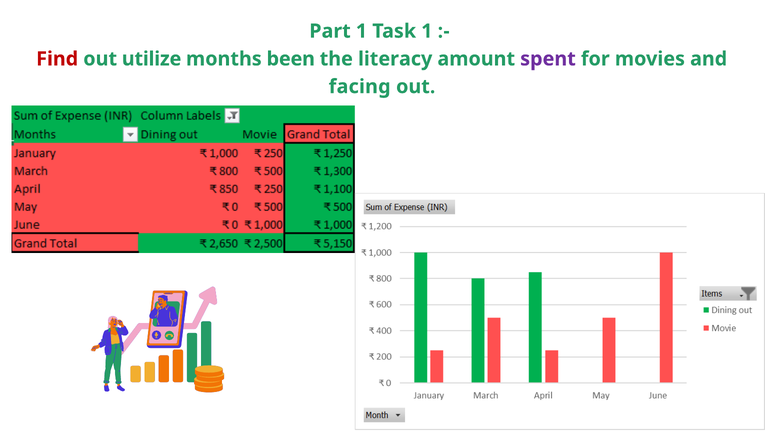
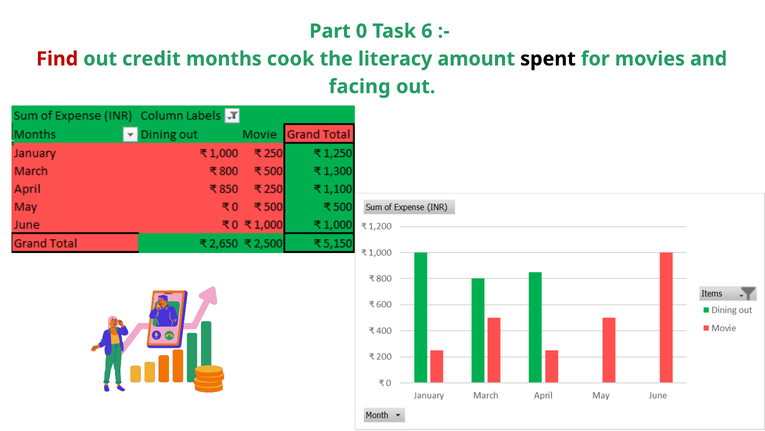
Part 1: 1 -> 0
Task 1: 1 -> 6
utilize: utilize -> credit
been: been -> cook
spent colour: purple -> black
